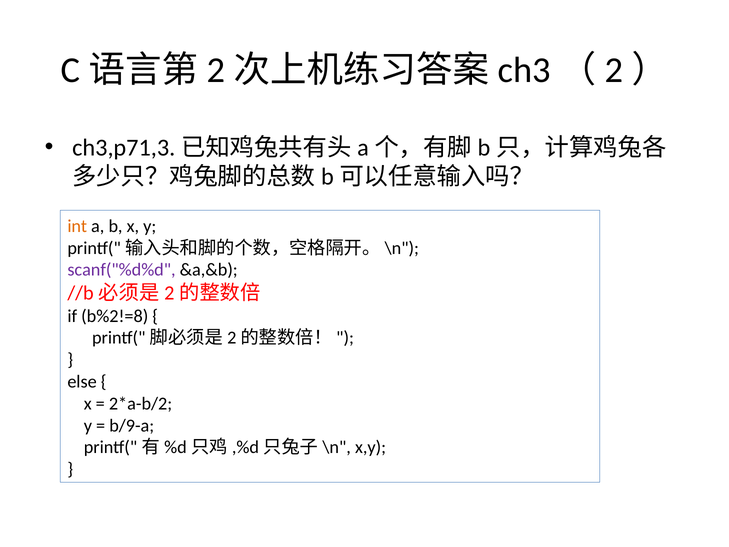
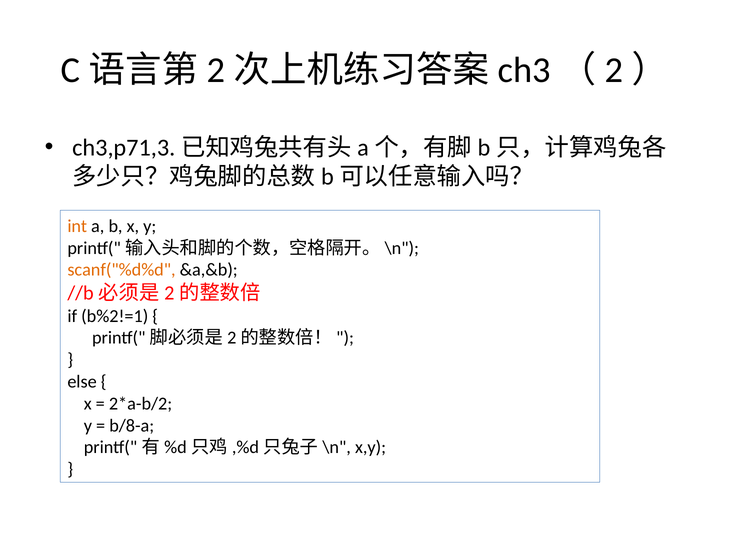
scanf("%d%d colour: purple -> orange
b%2!=8: b%2!=8 -> b%2!=1
b/9-a: b/9-a -> b/8-a
